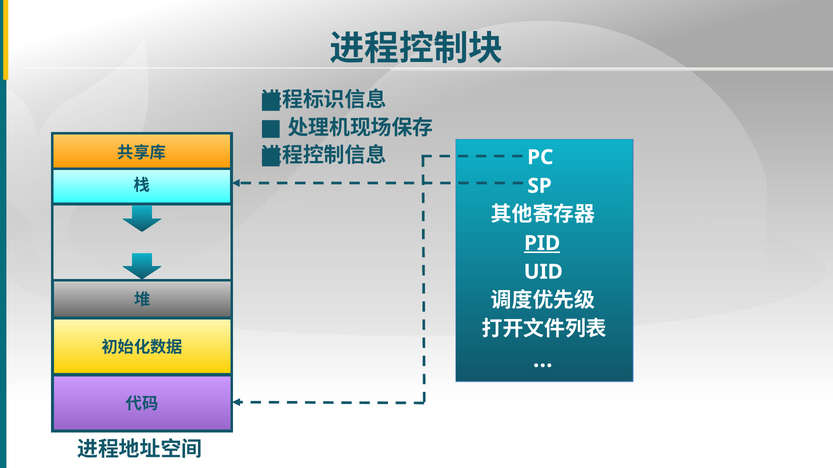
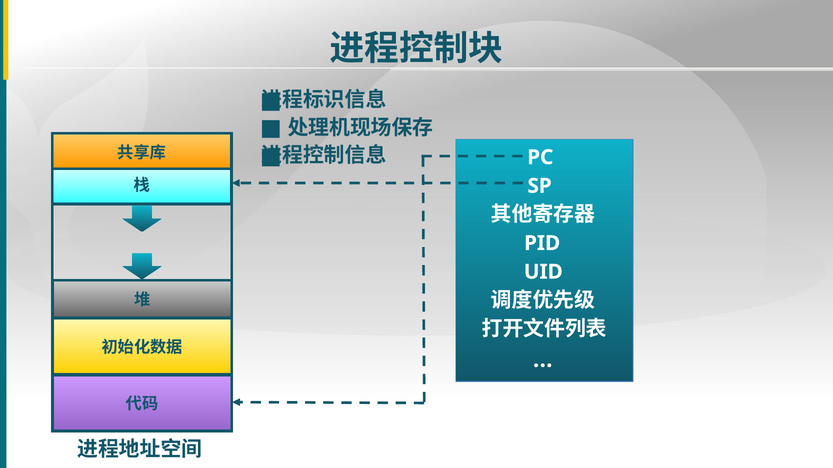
PID underline: present -> none
